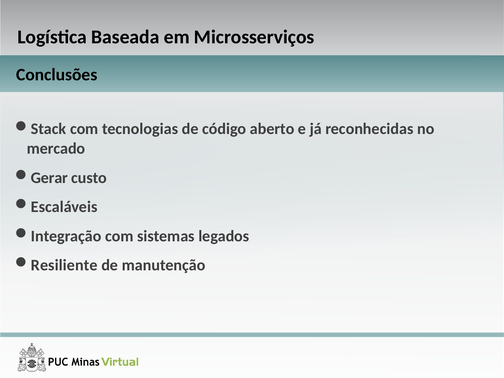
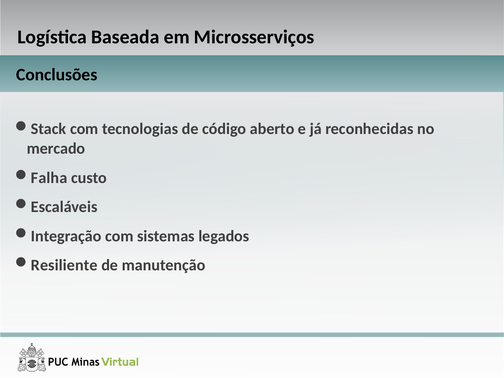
Gerar: Gerar -> Falha
